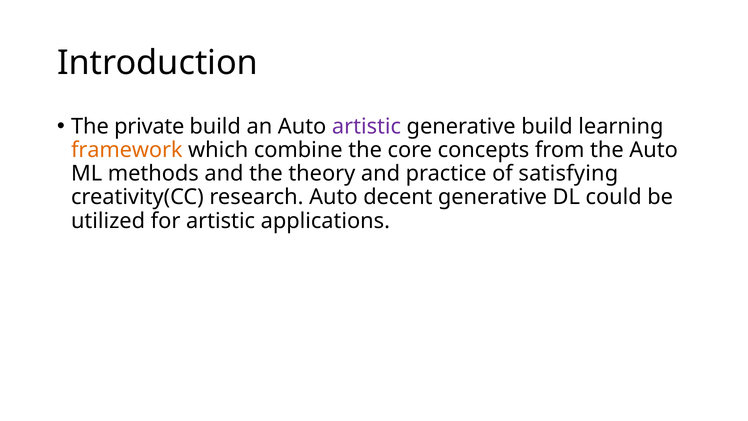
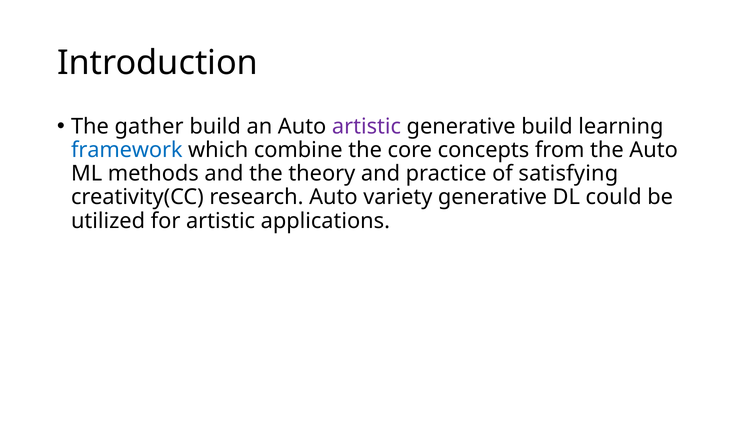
private: private -> gather
framework colour: orange -> blue
decent: decent -> variety
